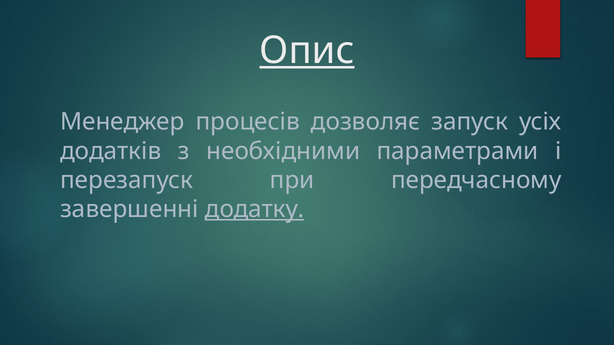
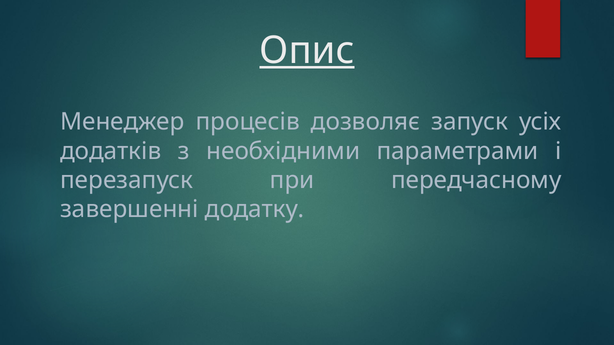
додатку underline: present -> none
